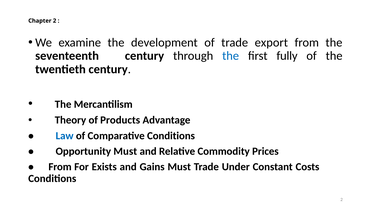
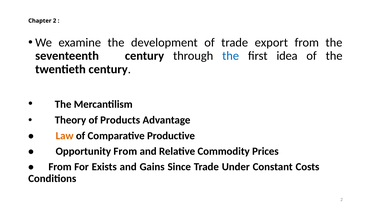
fully: fully -> idea
Law colour: blue -> orange
Comparative Conditions: Conditions -> Productive
Opportunity Must: Must -> From
Gains Must: Must -> Since
